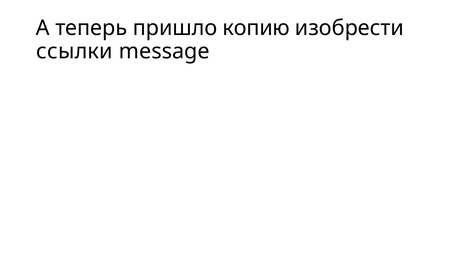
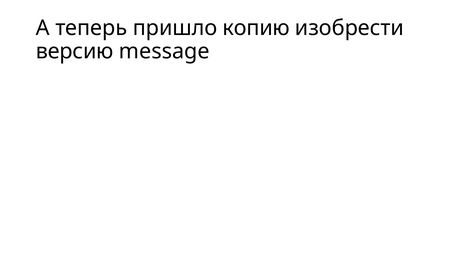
ссылки: ссылки -> версию
